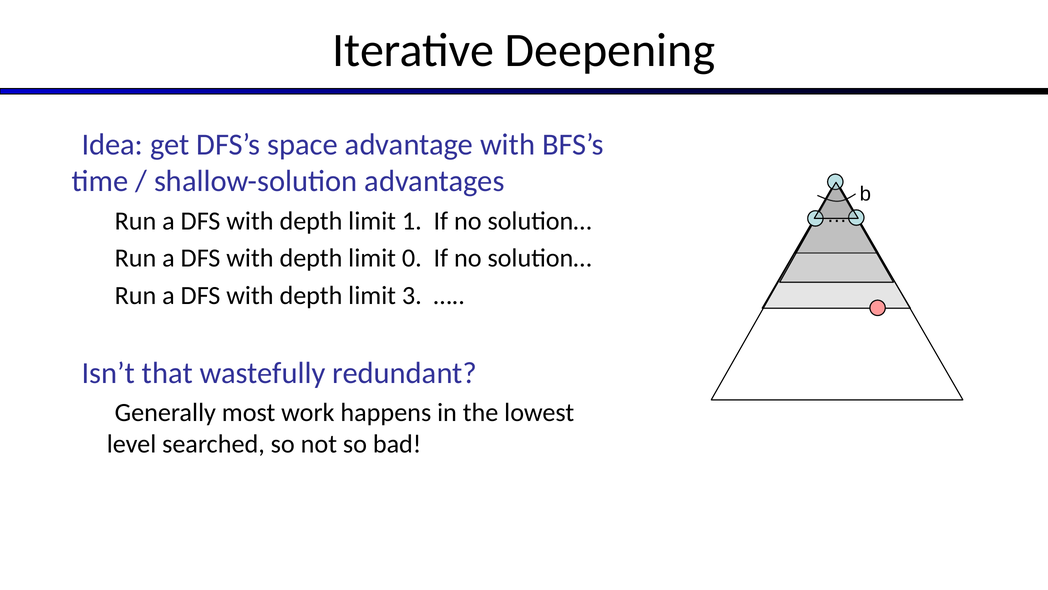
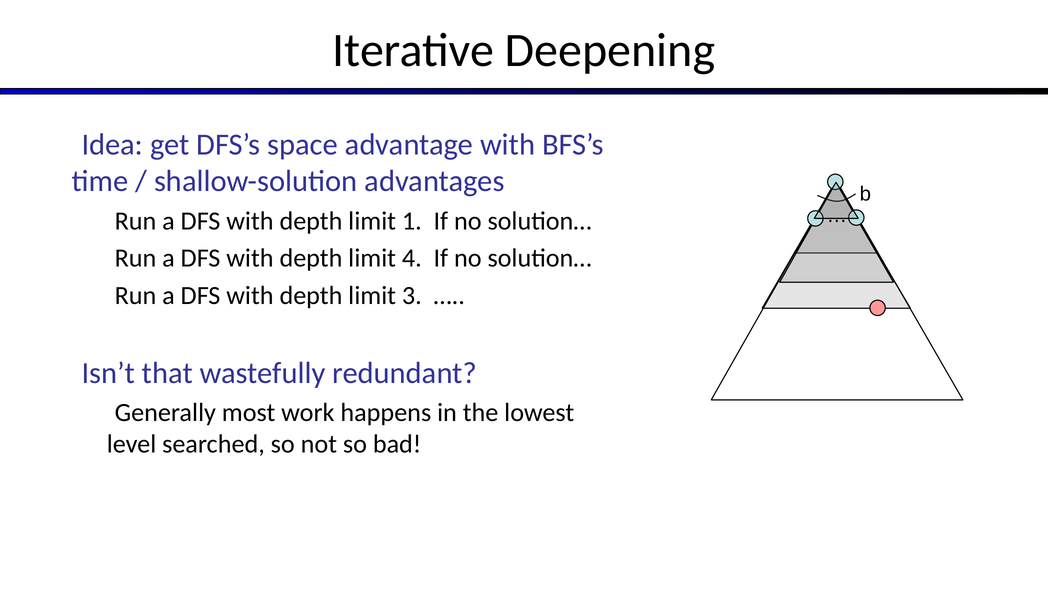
0: 0 -> 4
